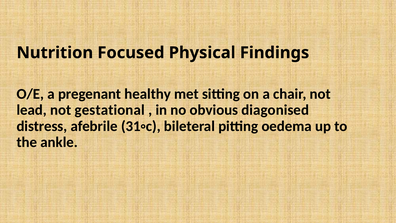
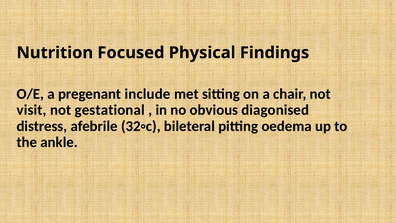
healthy: healthy -> include
lead: lead -> visit
31◦c: 31◦c -> 32◦c
